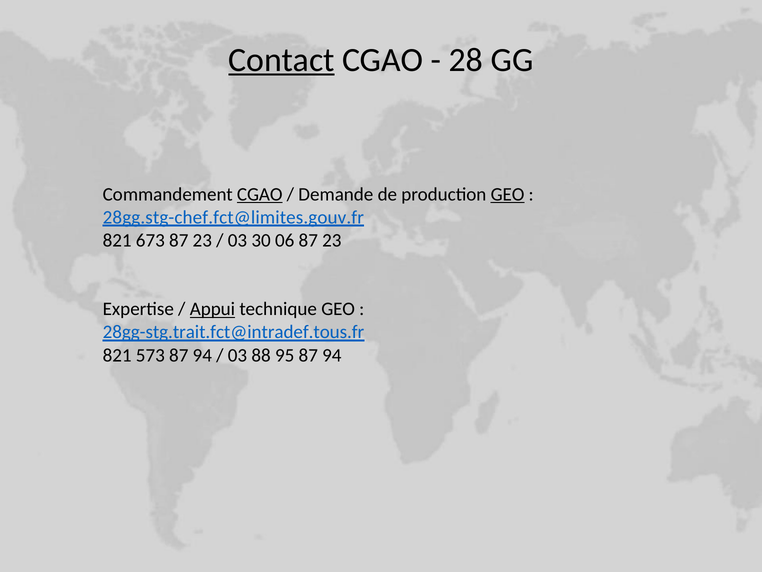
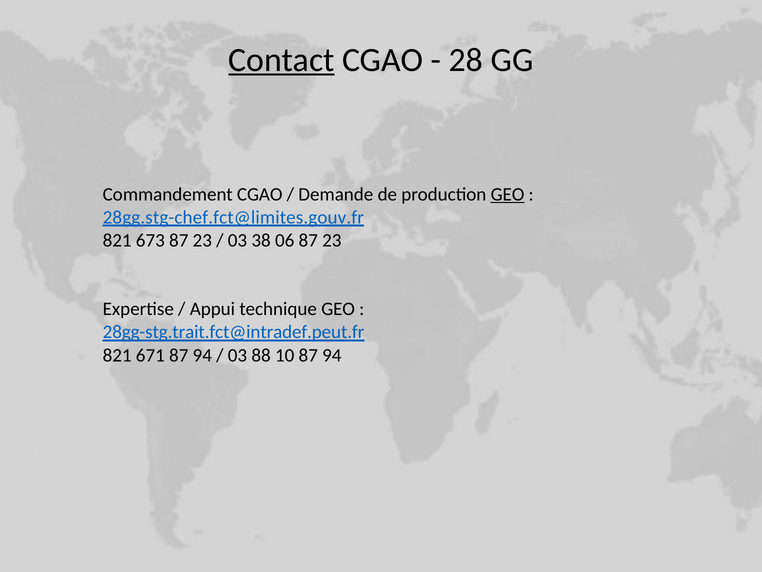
CGAO at (260, 194) underline: present -> none
30: 30 -> 38
Appui underline: present -> none
28gg-stg.trait.fct@intradef.tous.fr: 28gg-stg.trait.fct@intradef.tous.fr -> 28gg-stg.trait.fct@intradef.peut.fr
573: 573 -> 671
95: 95 -> 10
